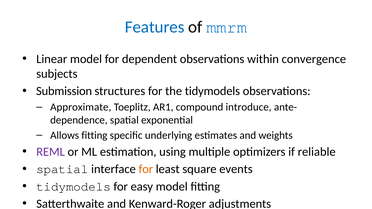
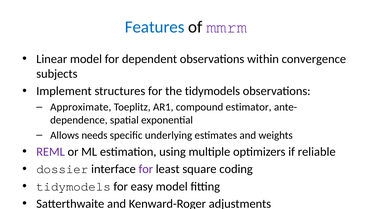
mmrm colour: blue -> purple
Submission: Submission -> Implement
compound introduce: introduce -> estimator
Allows fitting: fitting -> needs
spatial at (62, 169): spatial -> dossier
for at (146, 169) colour: orange -> purple
events: events -> coding
